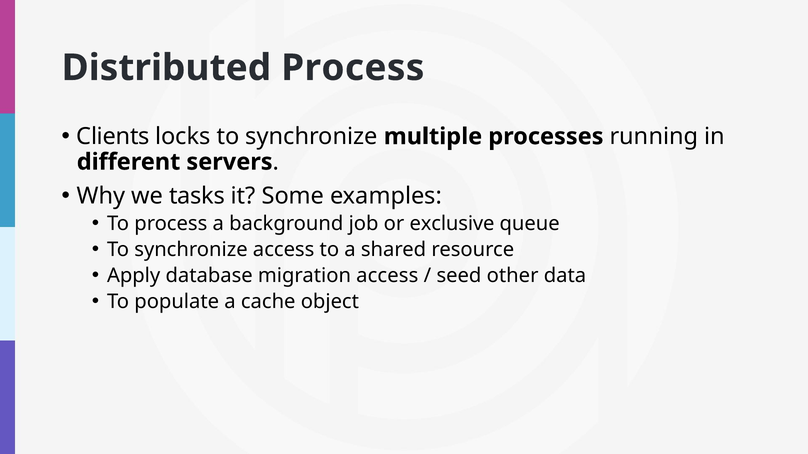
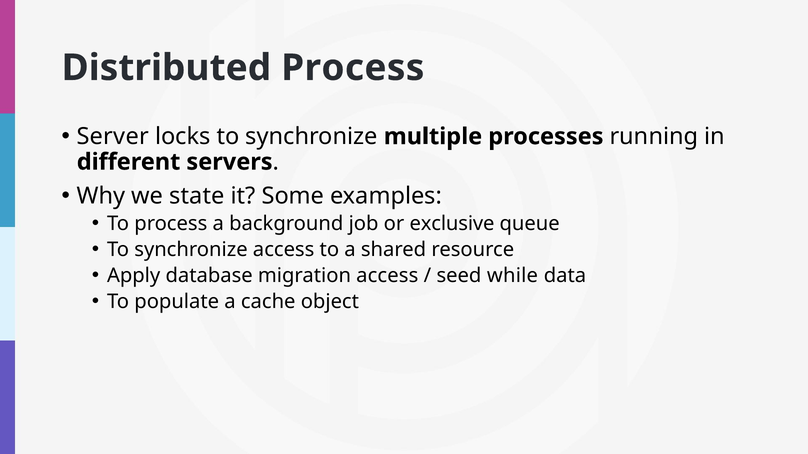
Clients: Clients -> Server
tasks: tasks -> state
other: other -> while
